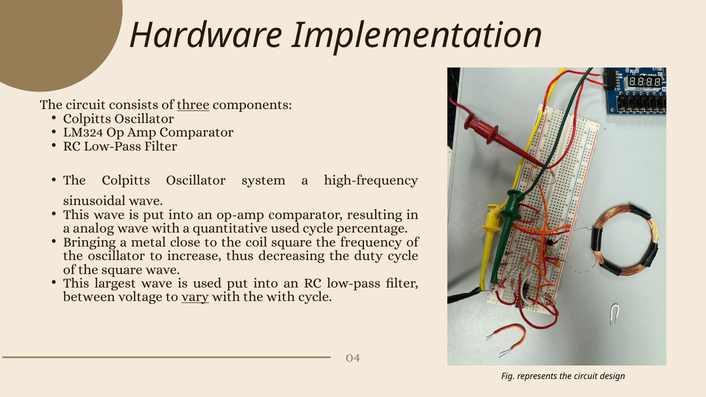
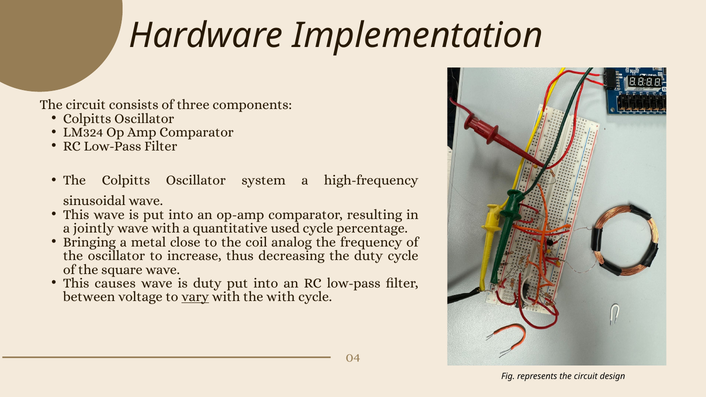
three underline: present -> none
analog: analog -> jointly
coil square: square -> analog
largest: largest -> causes
is used: used -> duty
